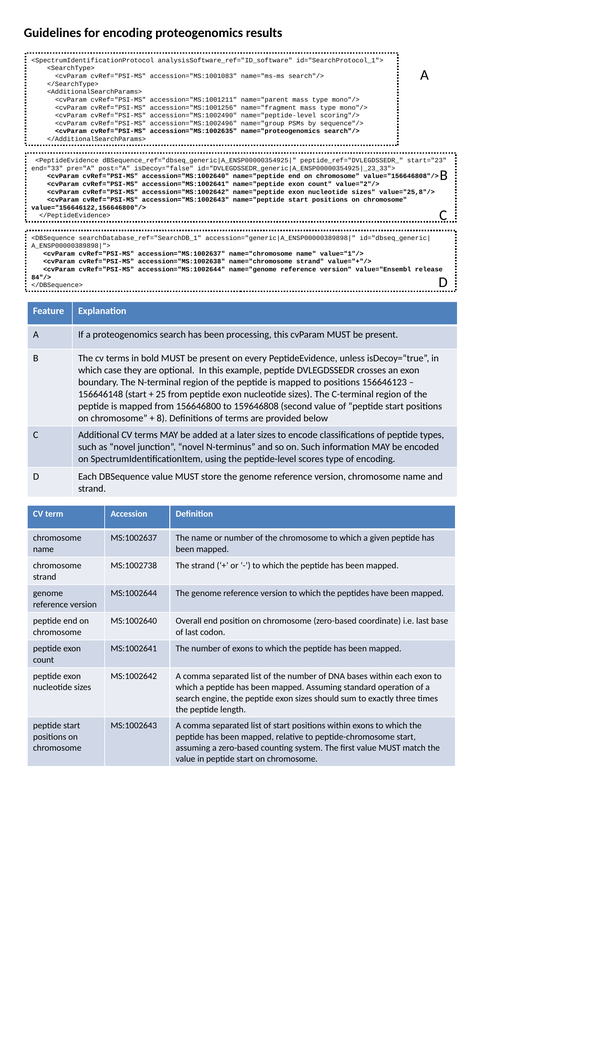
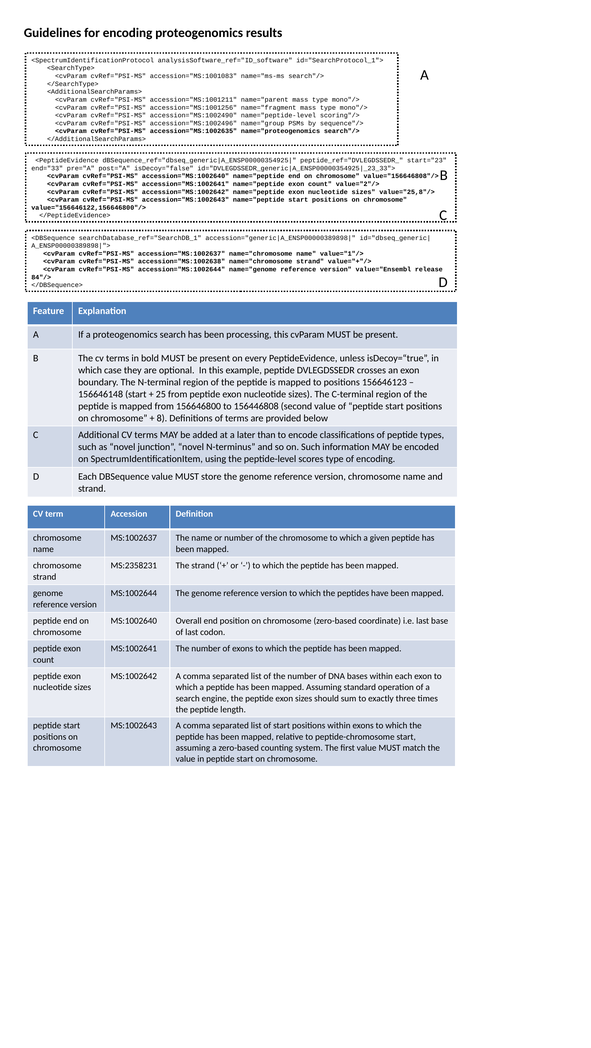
159646808: 159646808 -> 156446808
later sizes: sizes -> than
MS:1002738: MS:1002738 -> MS:2358231
